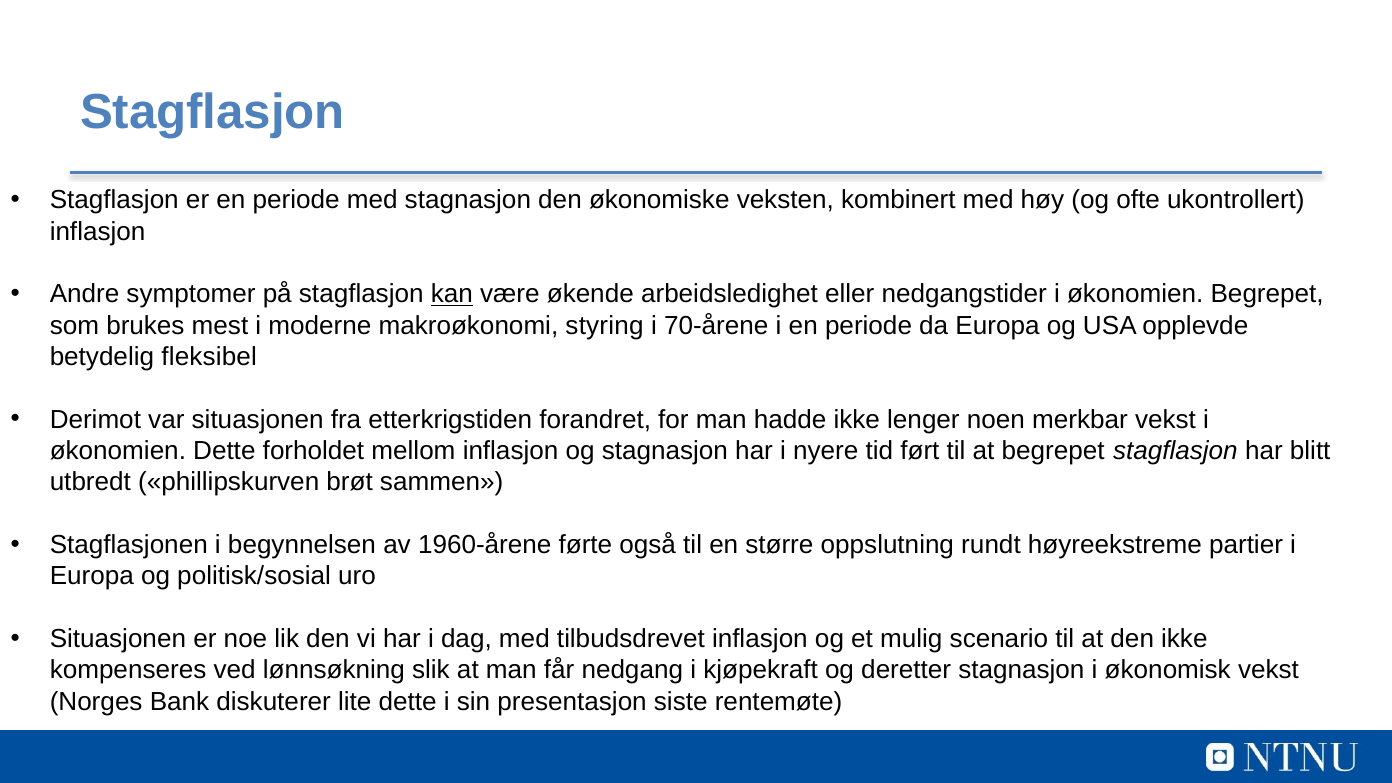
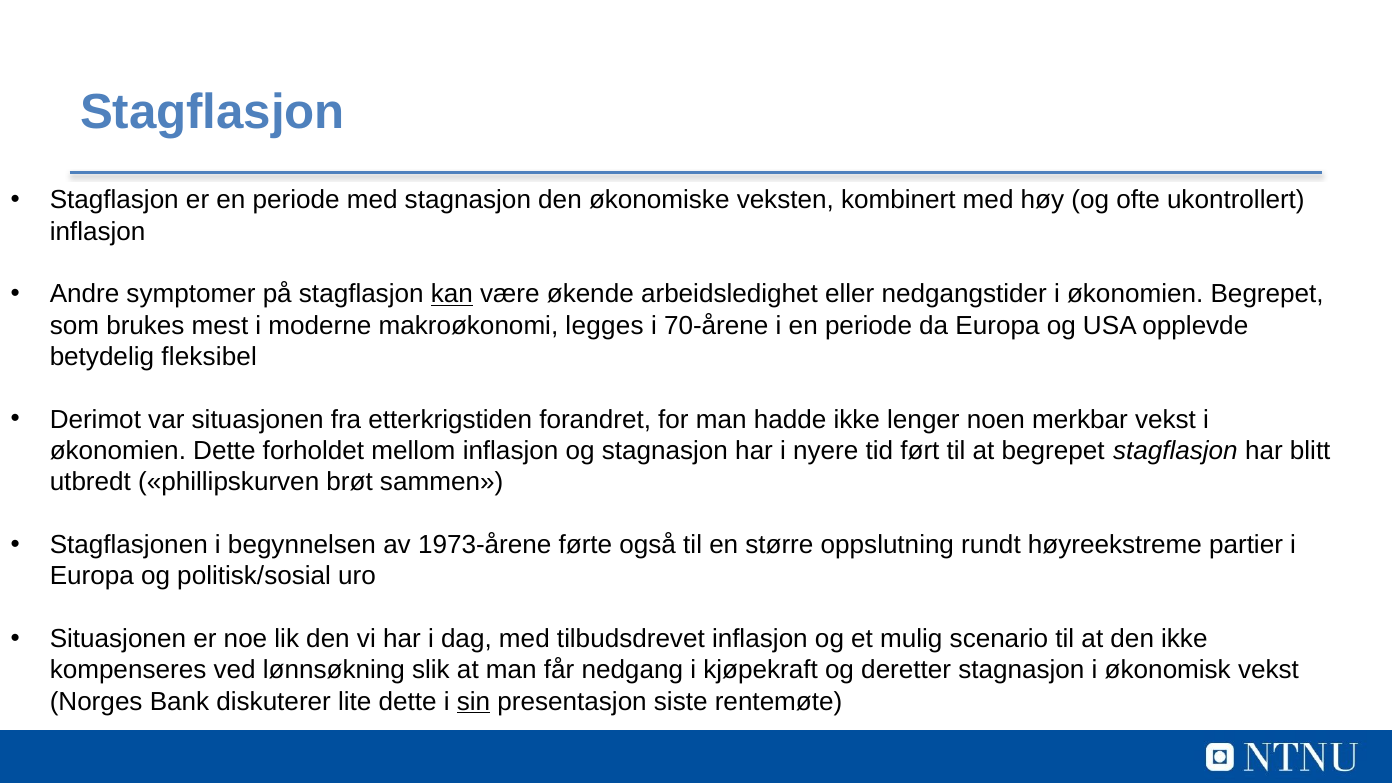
styring: styring -> legges
1960-årene: 1960-årene -> 1973-årene
sin underline: none -> present
